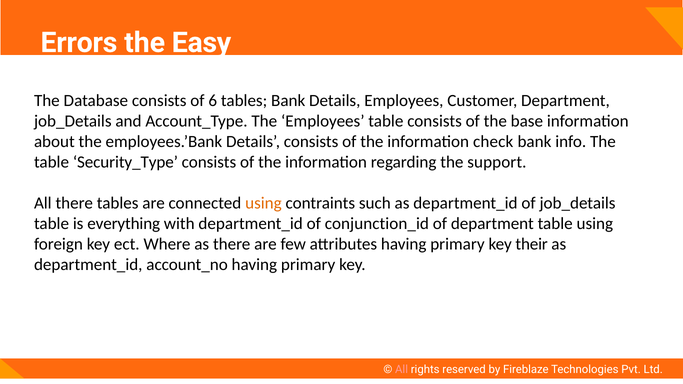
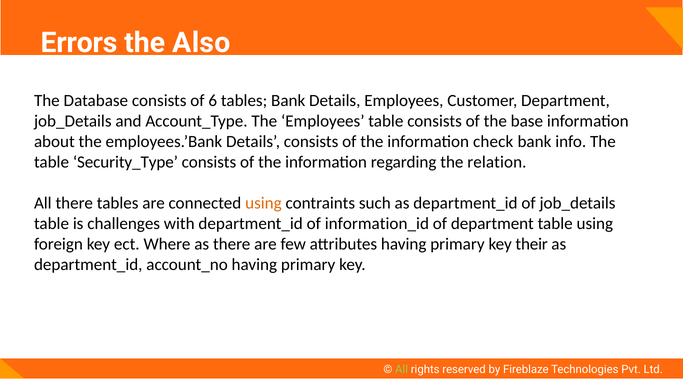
Easy: Easy -> Also
support: support -> relation
everything: everything -> challenges
conjunction_id: conjunction_id -> information_id
All at (402, 369) colour: pink -> light green
